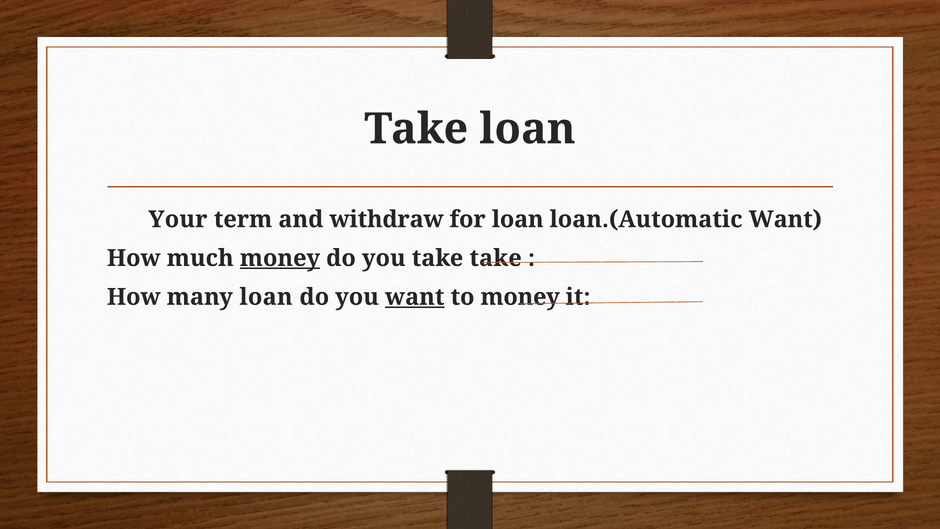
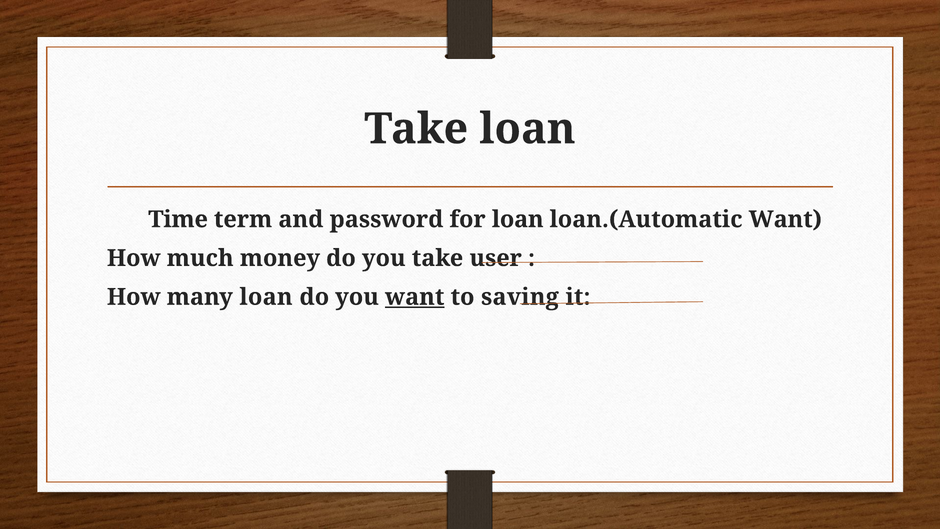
Your: Your -> Time
withdraw: withdraw -> password
money at (280, 258) underline: present -> none
take take: take -> user
to money: money -> saving
